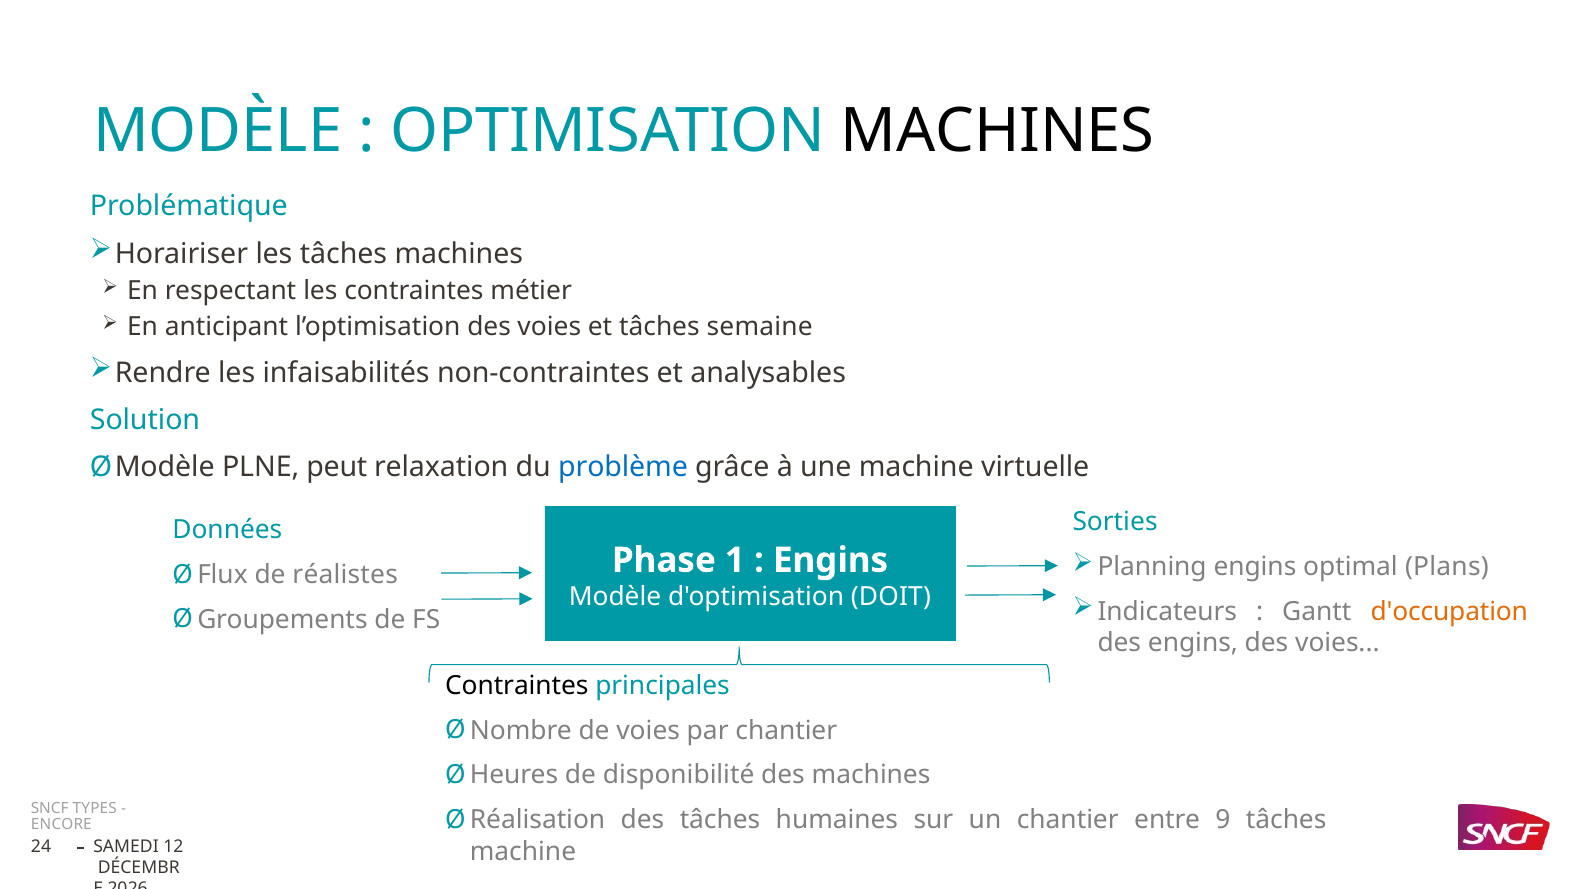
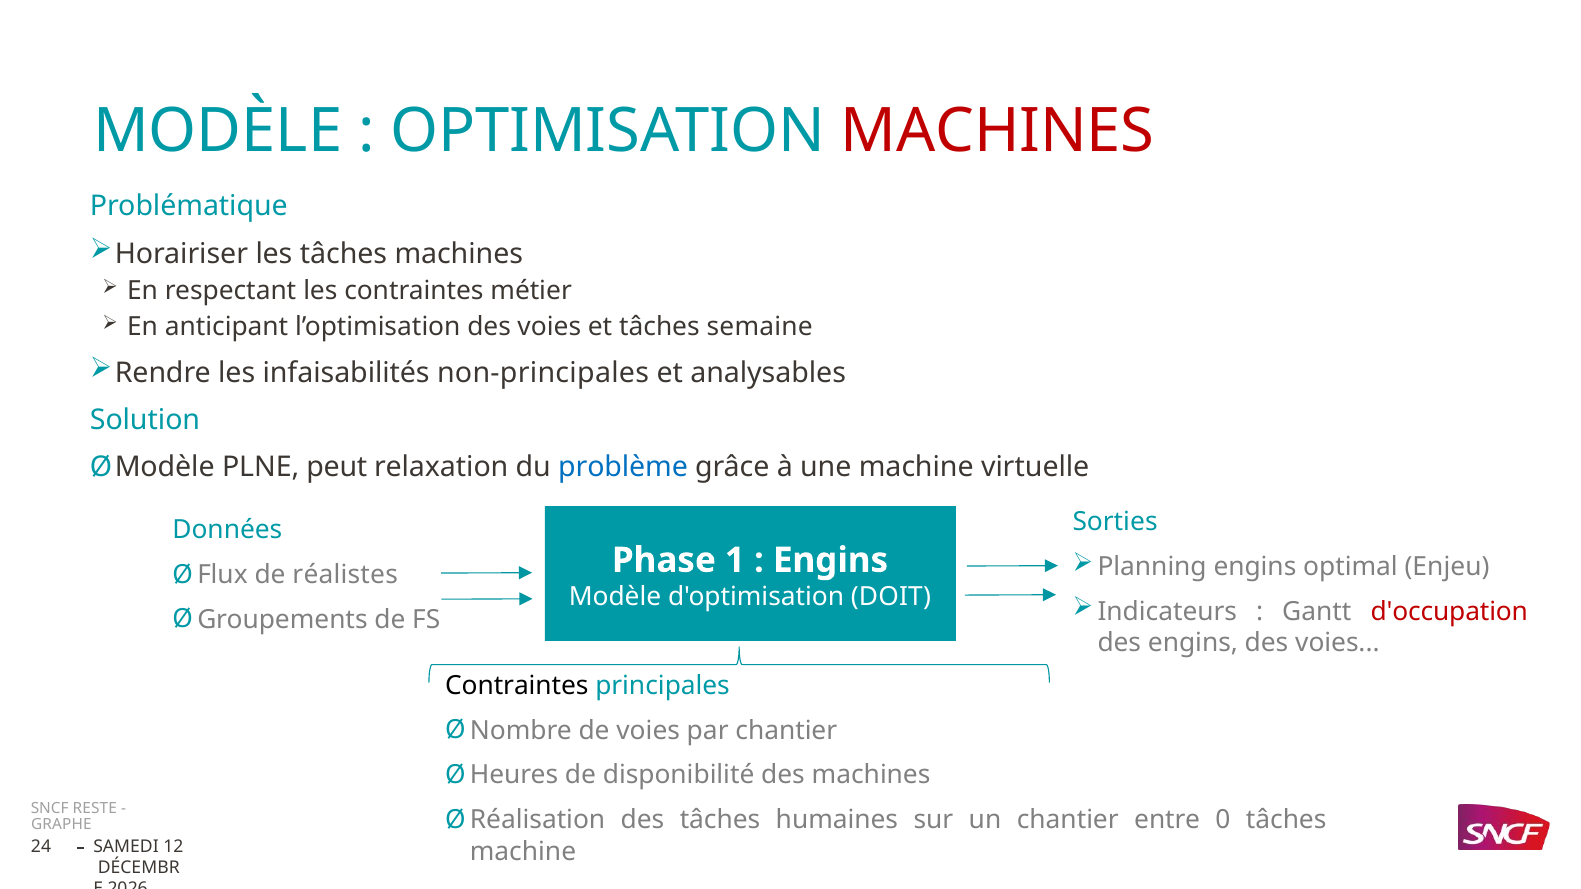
MACHINES at (998, 131) colour: black -> red
non-contraintes: non-contraintes -> non-principales
Plans: Plans -> Enjeu
d'occupation colour: orange -> red
TYPES: TYPES -> RESTE
9: 9 -> 0
ENCORE: ENCORE -> GRAPHE
